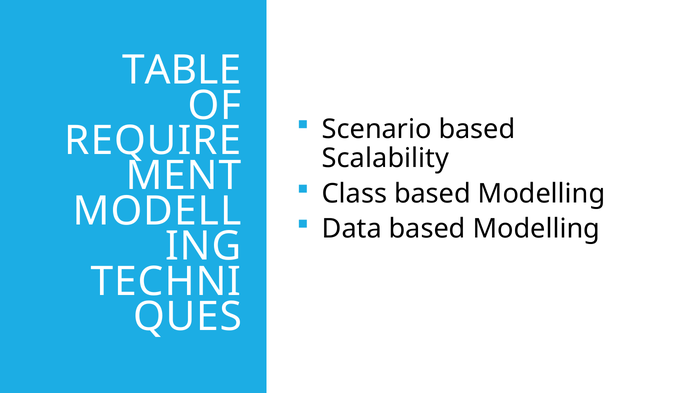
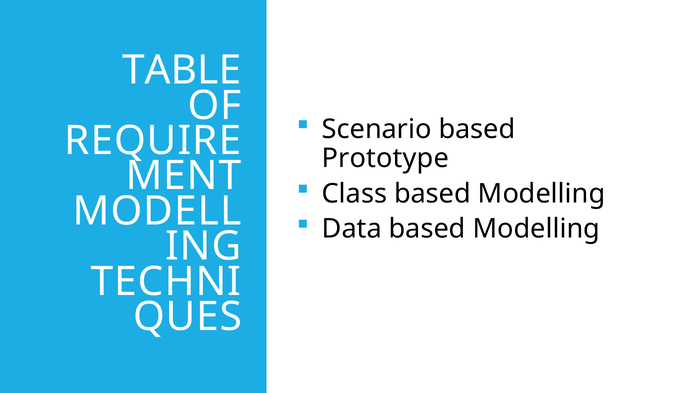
Scalability: Scalability -> Prototype
